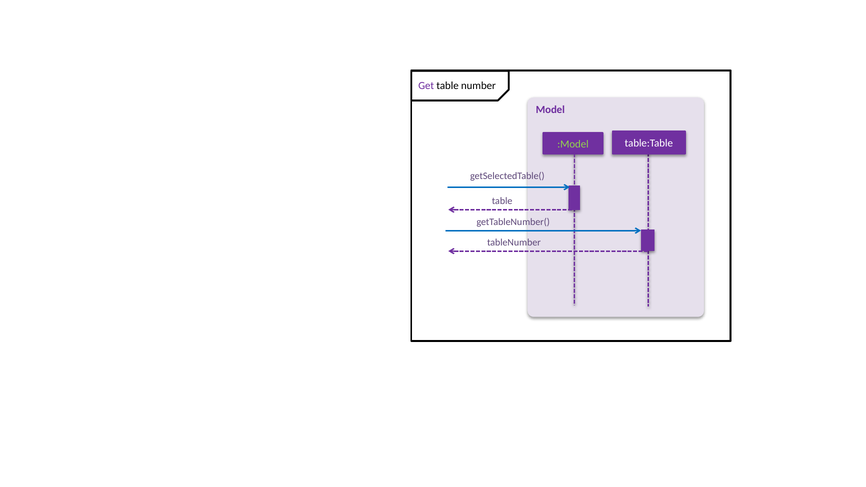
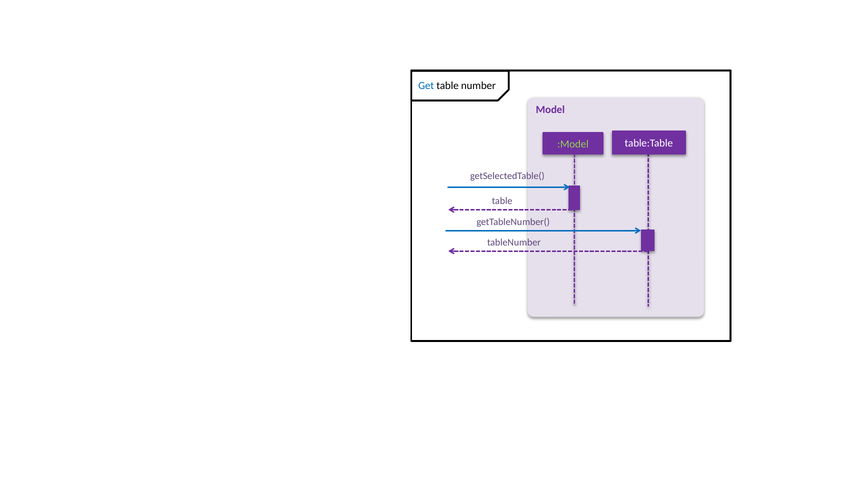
Get colour: purple -> blue
